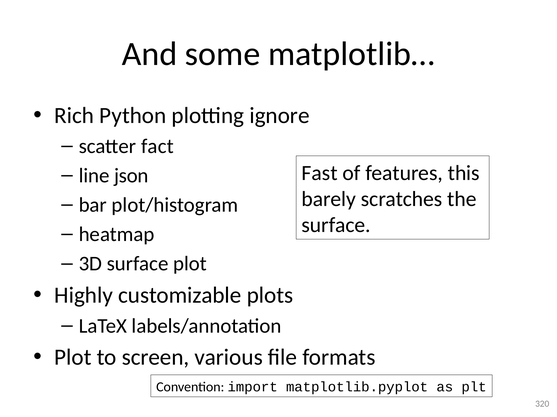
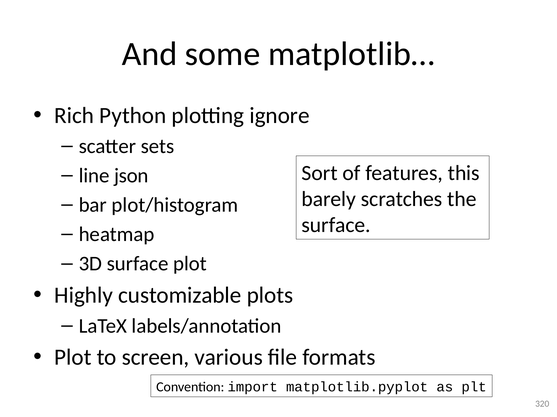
fact: fact -> sets
Fast: Fast -> Sort
